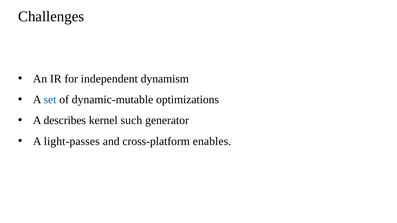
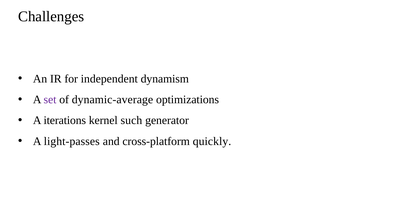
set colour: blue -> purple
dynamic-mutable: dynamic-mutable -> dynamic-average
describes: describes -> iterations
enables: enables -> quickly
